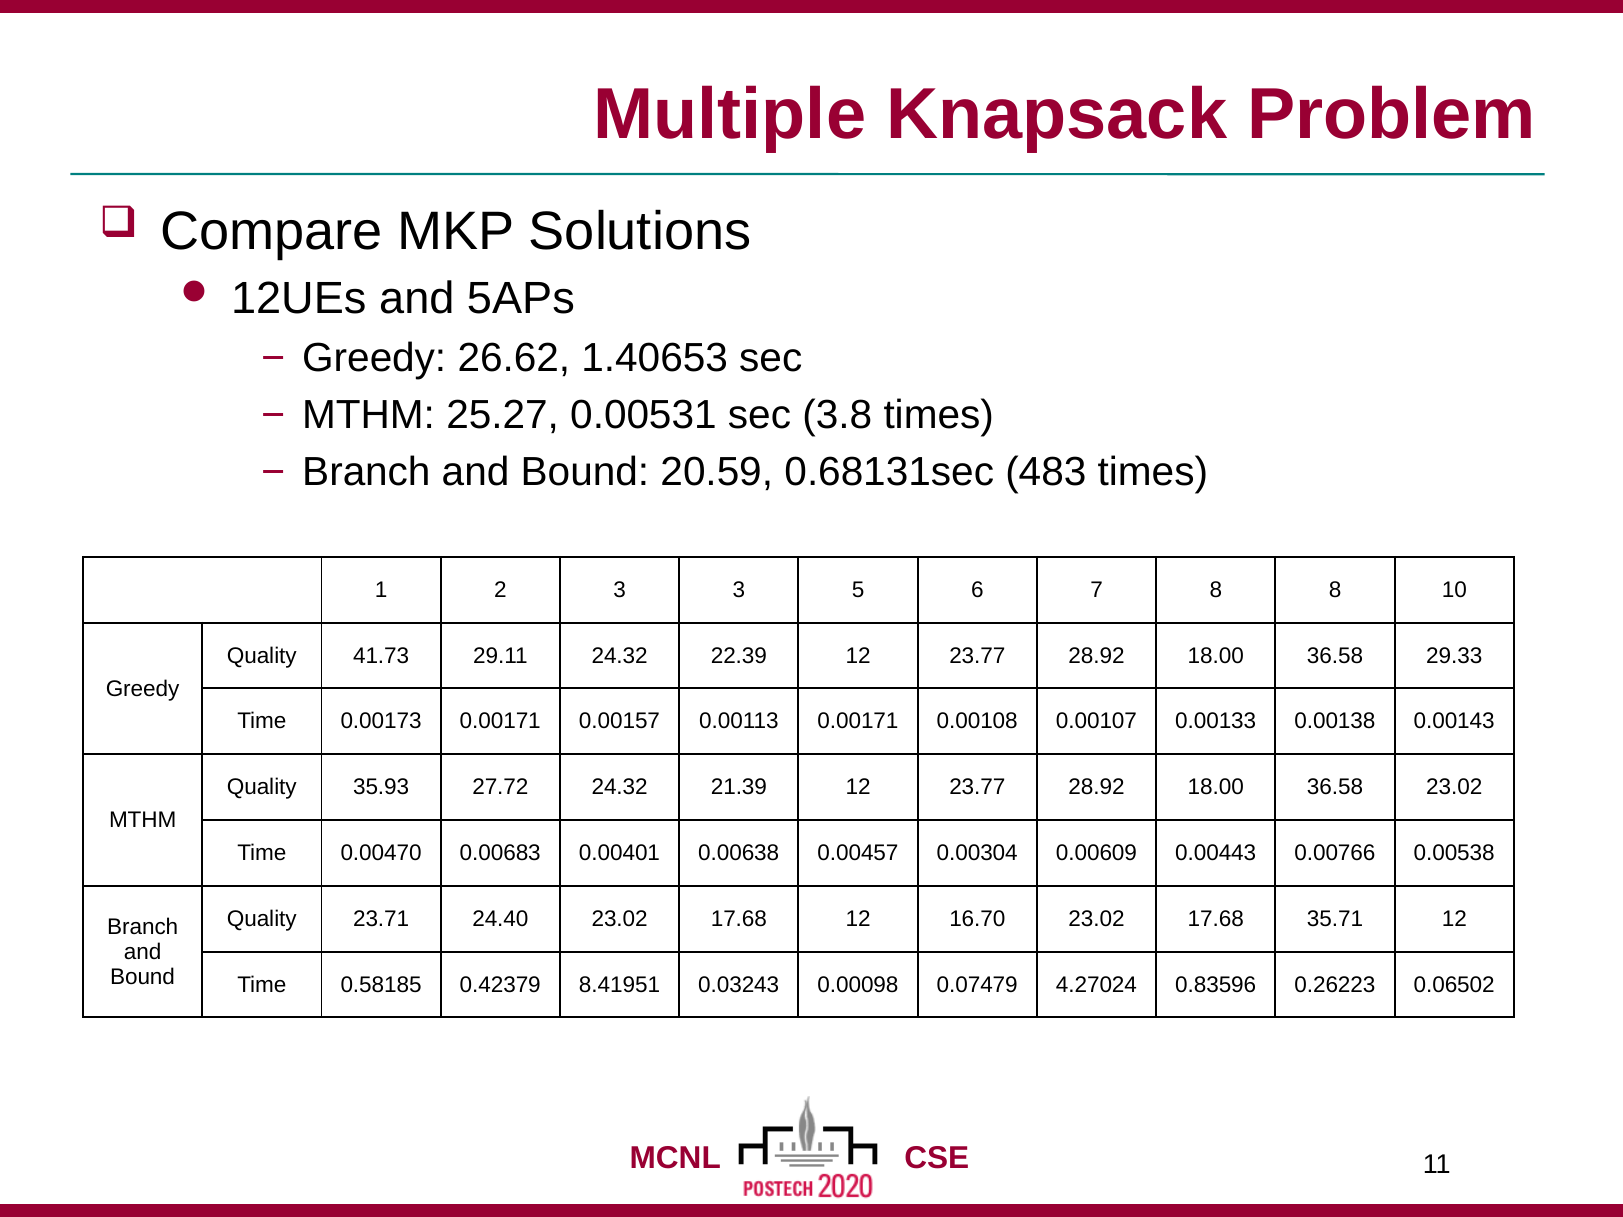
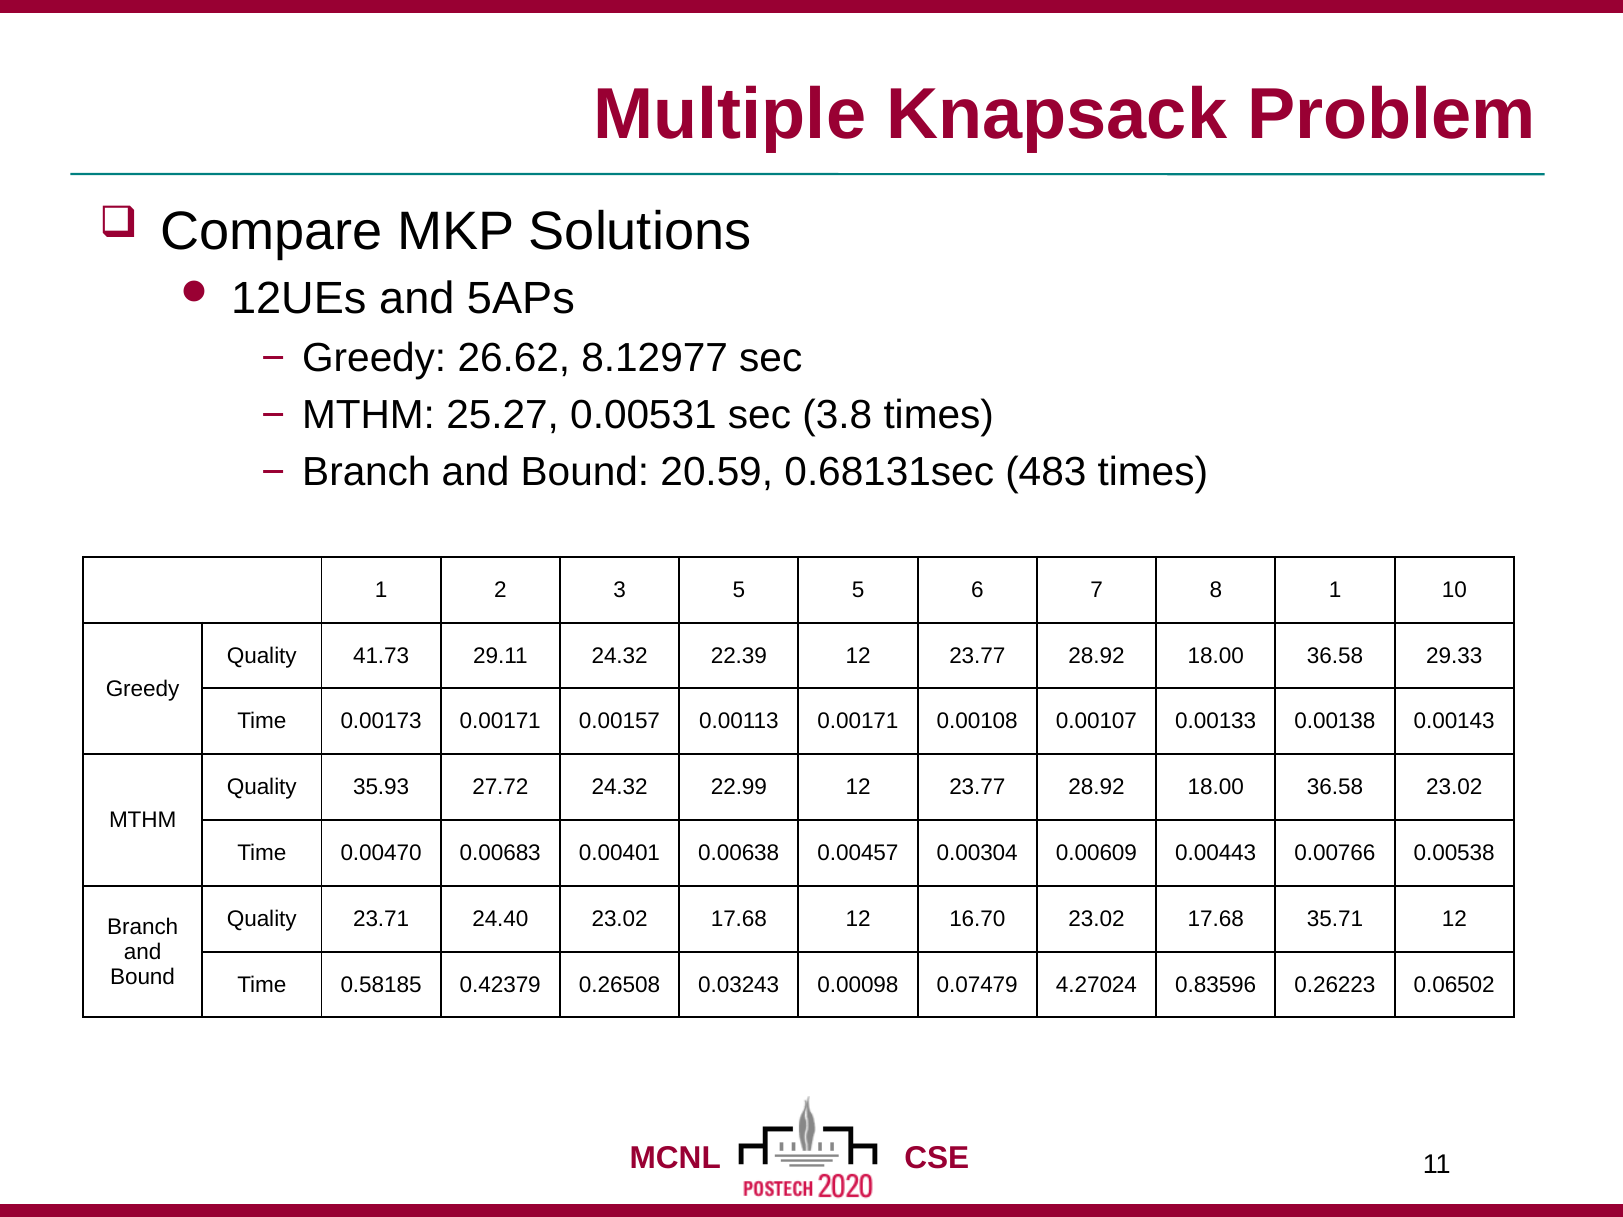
1.40653: 1.40653 -> 8.12977
3 3: 3 -> 5
8 8: 8 -> 1
21.39: 21.39 -> 22.99
8.41951: 8.41951 -> 0.26508
